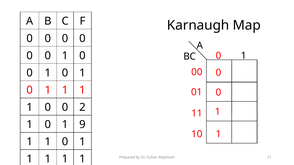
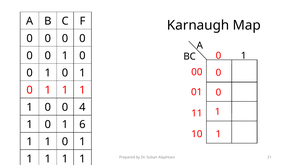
2: 2 -> 4
9: 9 -> 6
